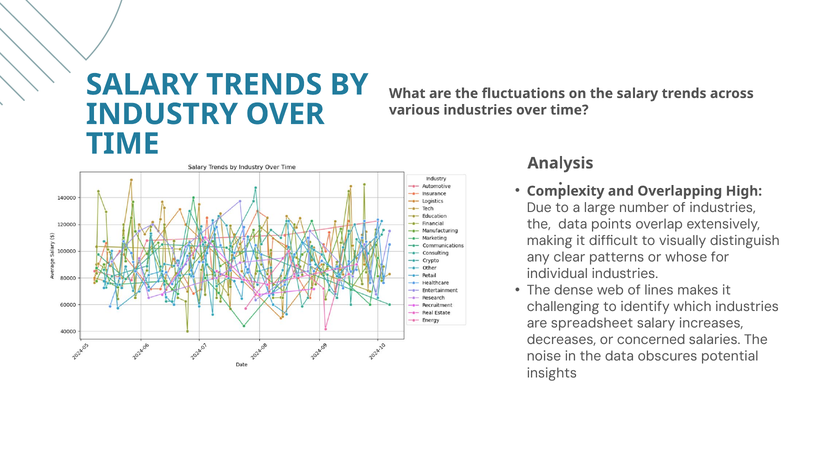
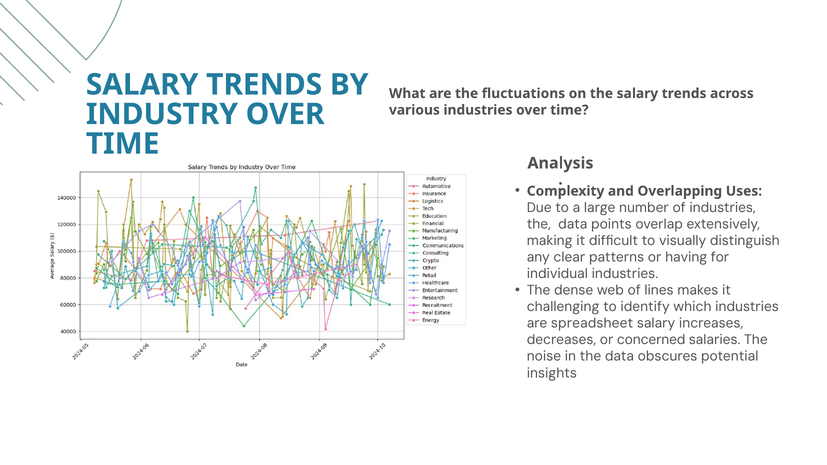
High: High -> Uses
whose: whose -> having
